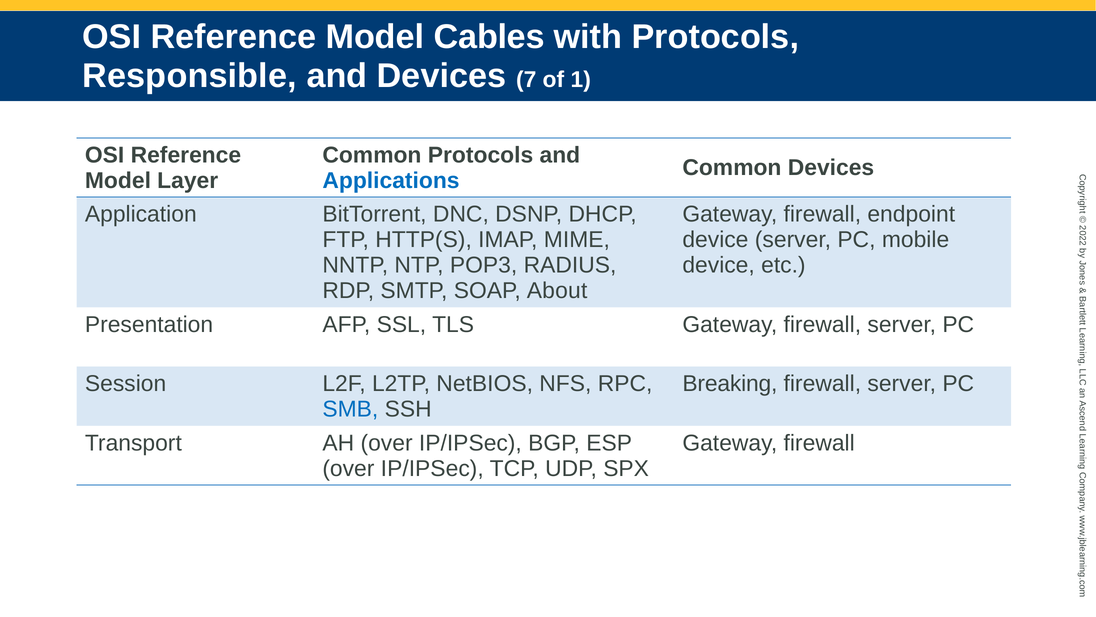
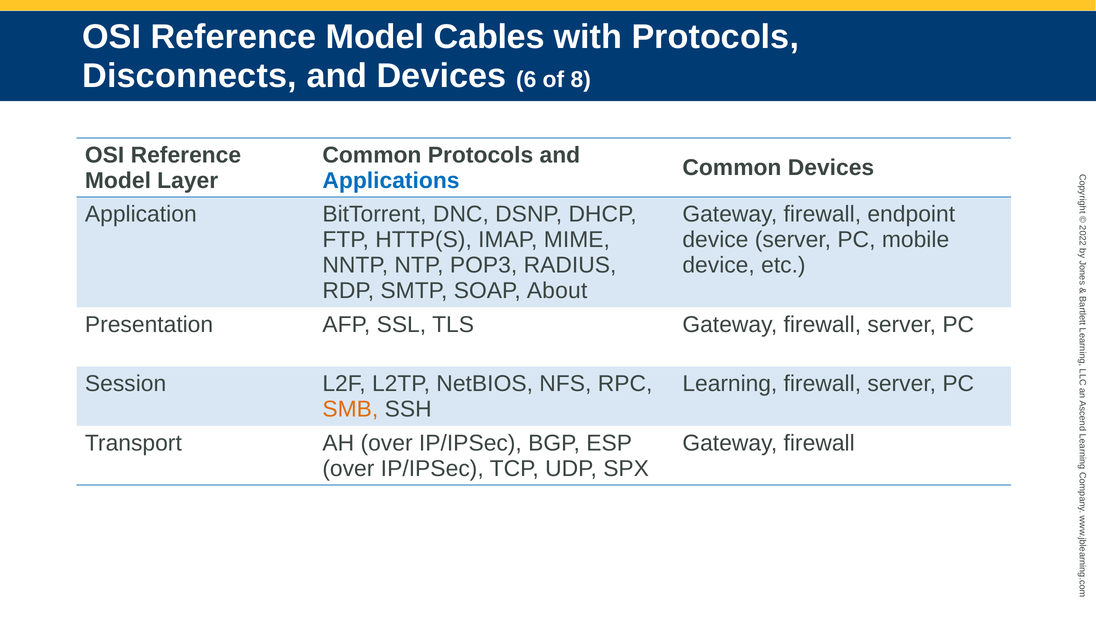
Responsible: Responsible -> Disconnects
7: 7 -> 6
1: 1 -> 8
Breaking: Breaking -> Learning
SMB colour: blue -> orange
